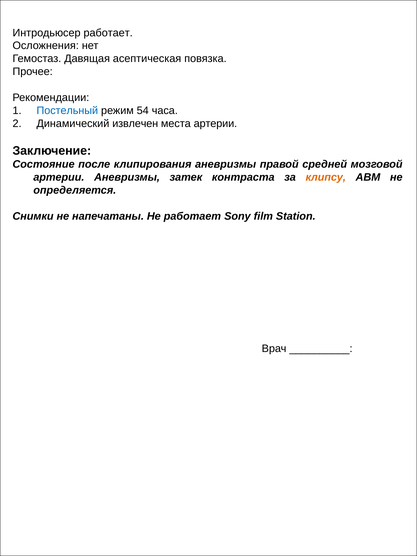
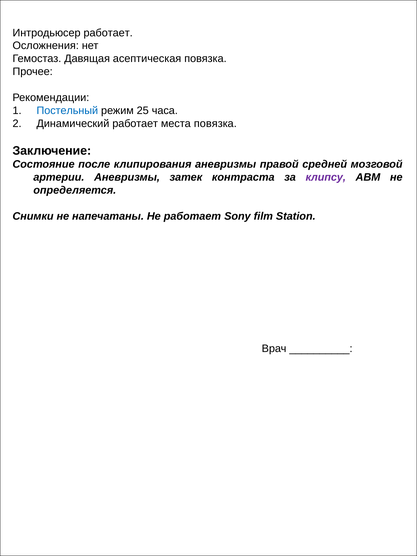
54: 54 -> 25
Динамический извлечен: извлечен -> работает
места артерии: артерии -> повязка
клипсу colour: orange -> purple
